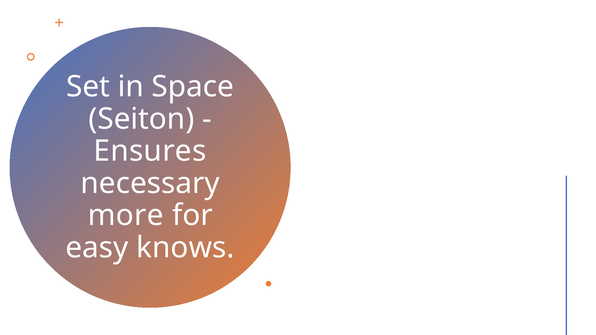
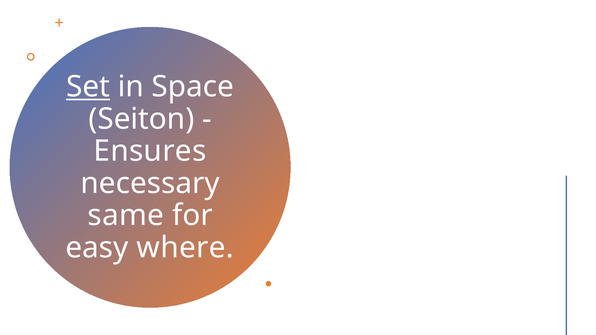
Set underline: none -> present
more: more -> same
knows: knows -> where
